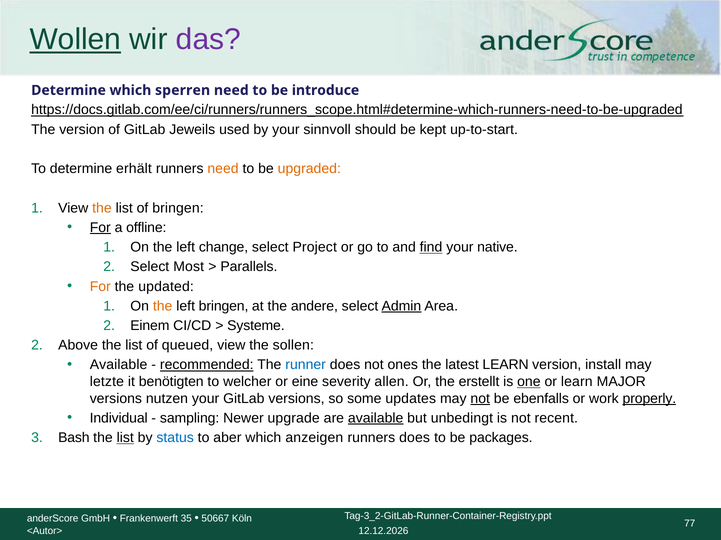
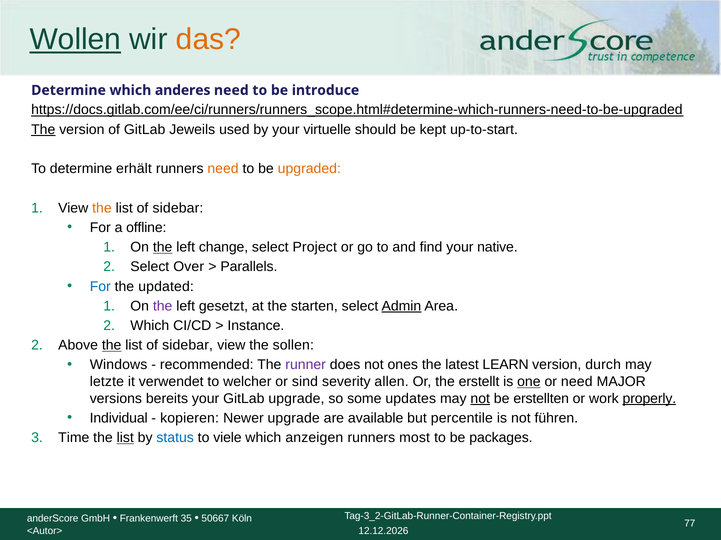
das colour: purple -> orange
sperren: sperren -> anderes
The at (43, 130) underline: none -> present
sinnvoll: sinnvoll -> virtuelle
bringen at (178, 208): bringen -> sidebar
For at (100, 228) underline: present -> none
the at (163, 248) underline: none -> present
find underline: present -> none
Most: Most -> Over
For at (100, 287) colour: orange -> blue
the at (163, 306) colour: orange -> purple
left bringen: bringen -> gesetzt
andere: andere -> starten
Einem at (150, 326): Einem -> Which
Systeme: Systeme -> Instance
the at (112, 346) underline: none -> present
queued at (188, 346): queued -> sidebar
Available at (119, 365): Available -> Windows
recommended underline: present -> none
runner colour: blue -> purple
install: install -> durch
benötigten: benötigten -> verwendet
eine: eine -> sind
or learn: learn -> need
nutzen: nutzen -> bereits
GitLab versions: versions -> upgrade
ebenfalls: ebenfalls -> erstellten
sampling: sampling -> kopieren
available at (376, 419) underline: present -> none
unbedingt: unbedingt -> percentile
recent: recent -> führen
Bash: Bash -> Time
aber: aber -> viele
runners does: does -> most
